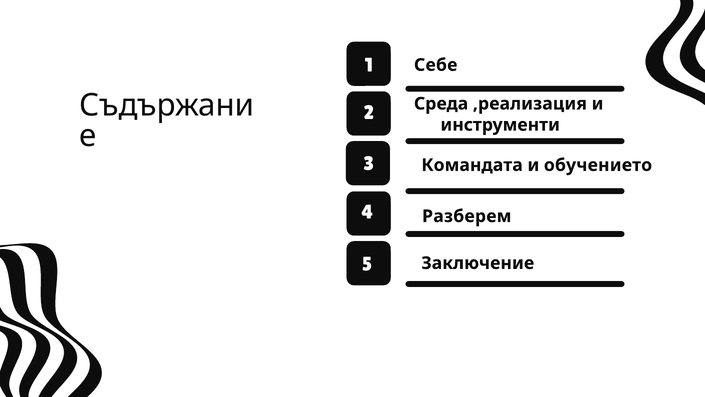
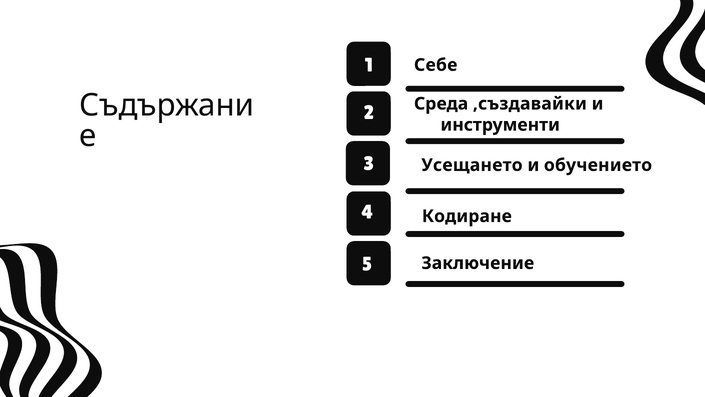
,реализация: ,реализация -> ,създавайки
Командата: Командата -> Усещането
Разберем: Разберем -> Кодиране
